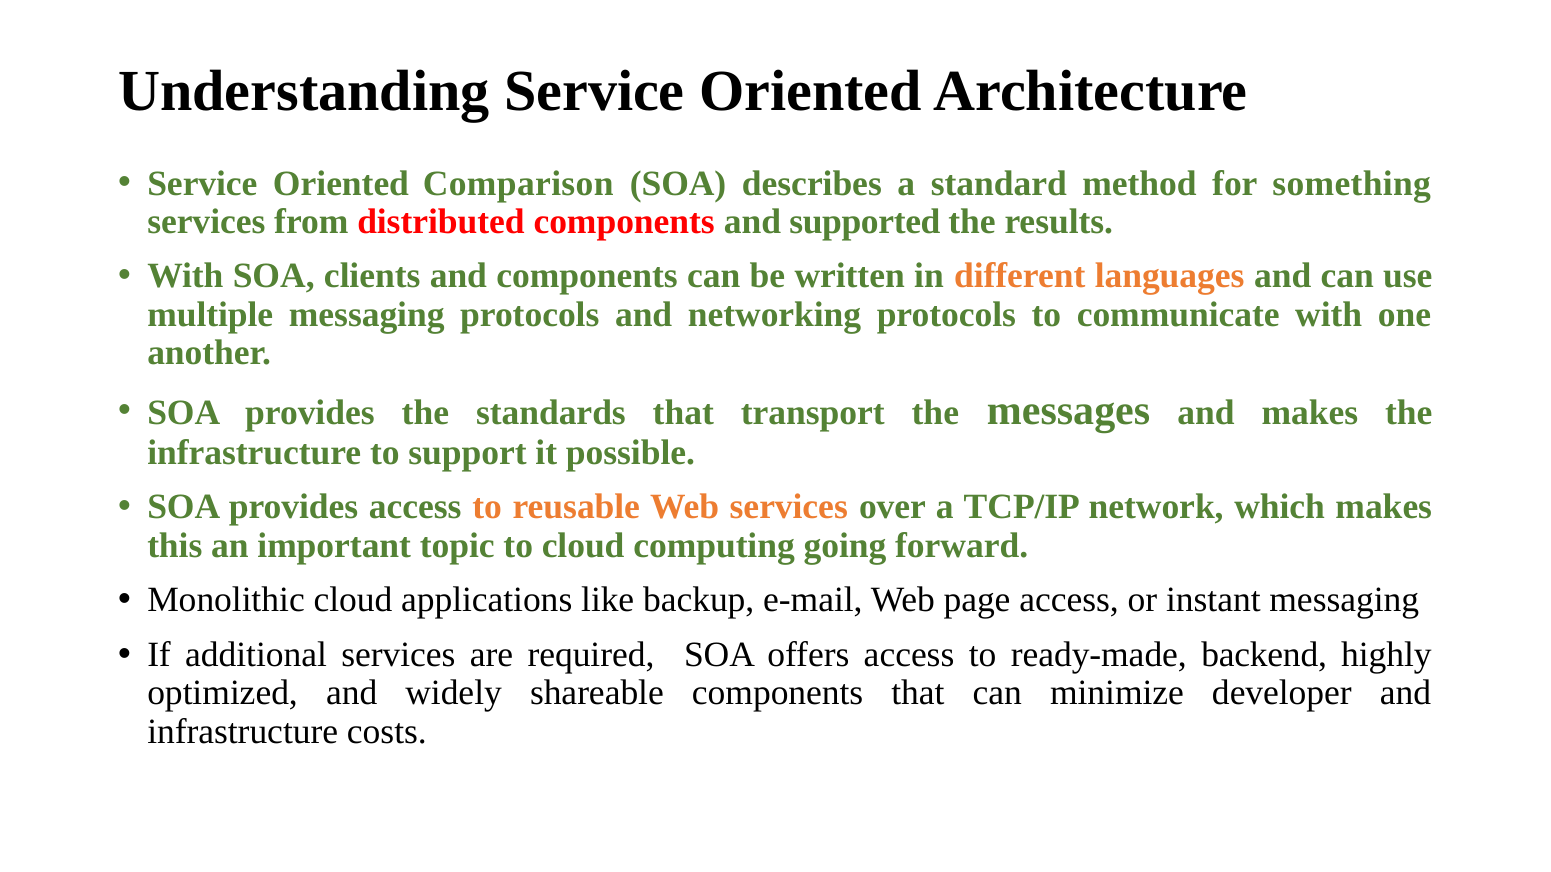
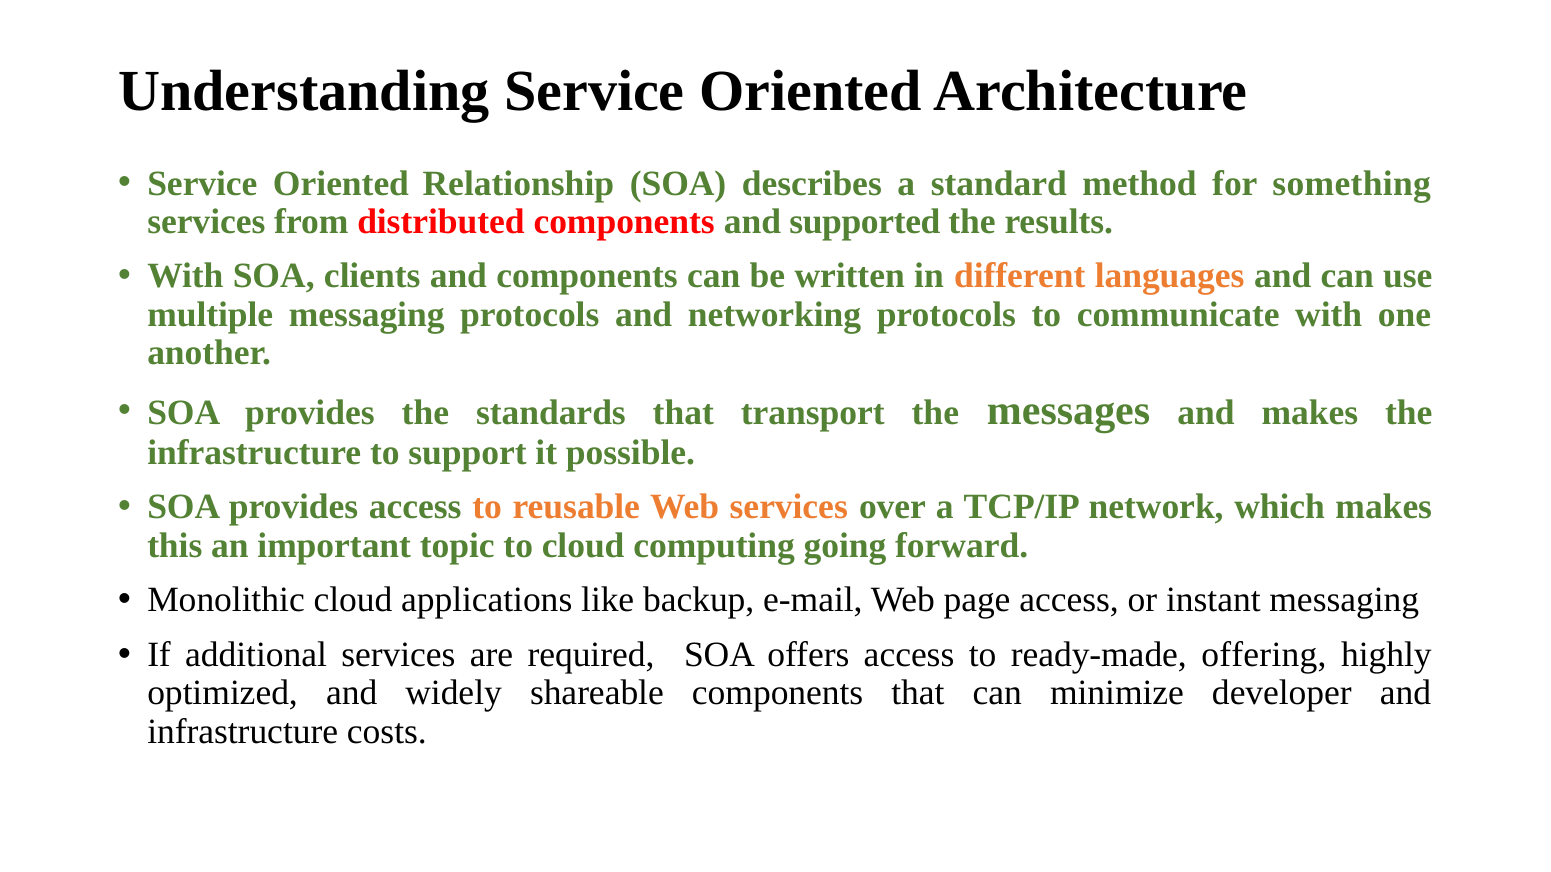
Comparison: Comparison -> Relationship
backend: backend -> offering
